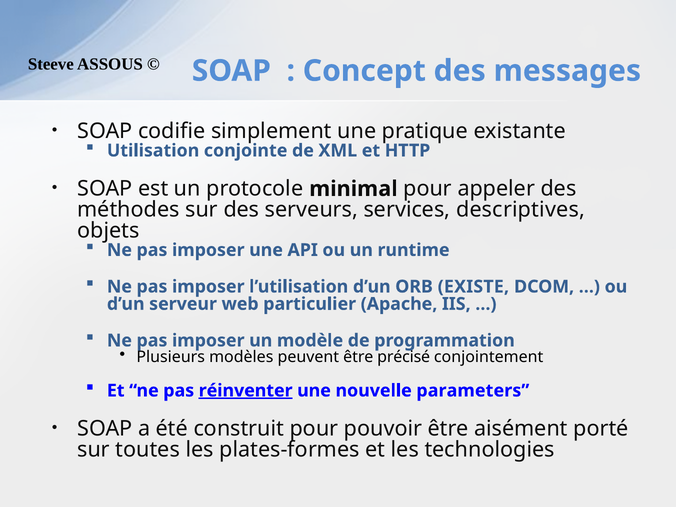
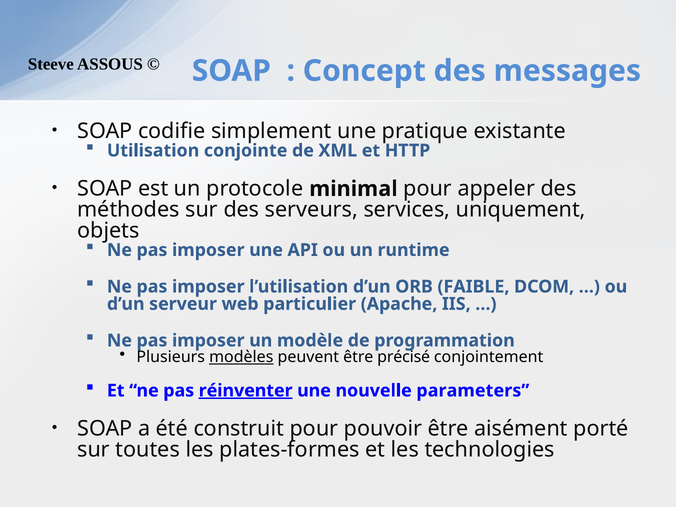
descriptives: descriptives -> uniquement
EXISTE: EXISTE -> FAIBLE
modèles underline: none -> present
